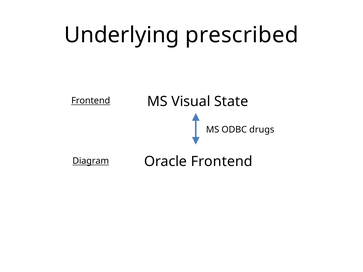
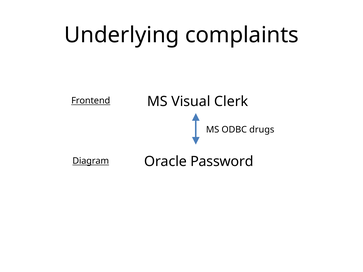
prescribed: prescribed -> complaints
State: State -> Clerk
Oracle Frontend: Frontend -> Password
